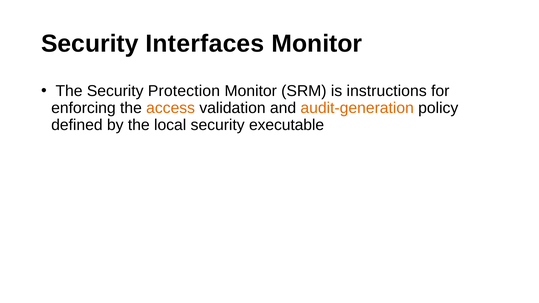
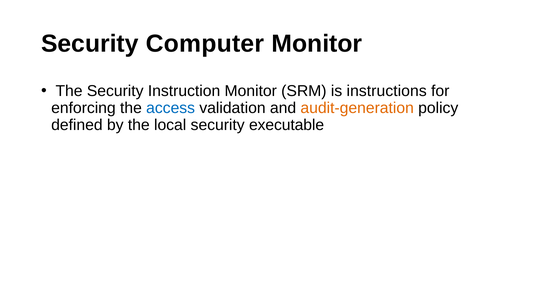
Interfaces: Interfaces -> Computer
Protection: Protection -> Instruction
access colour: orange -> blue
